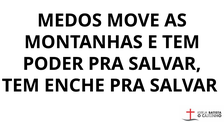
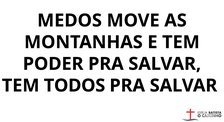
ENCHE: ENCHE -> TODOS
